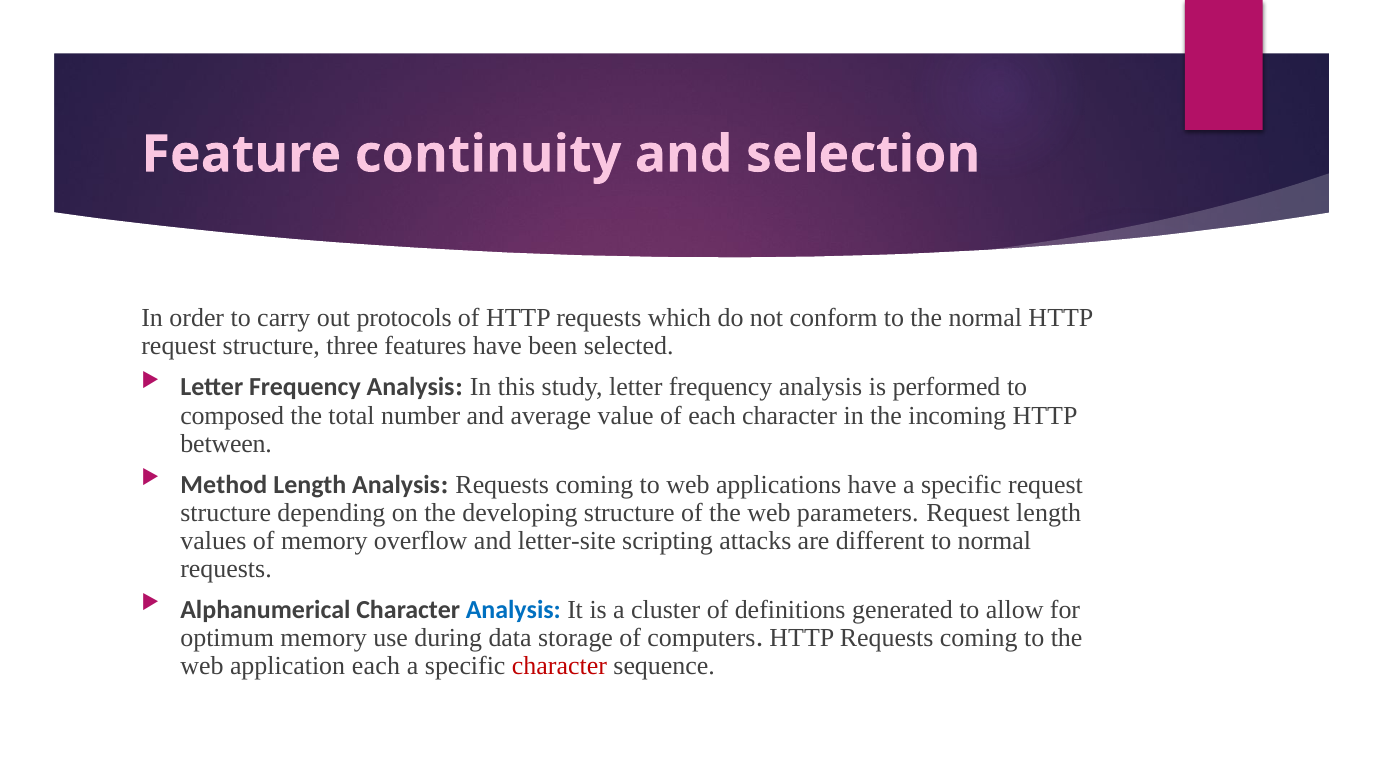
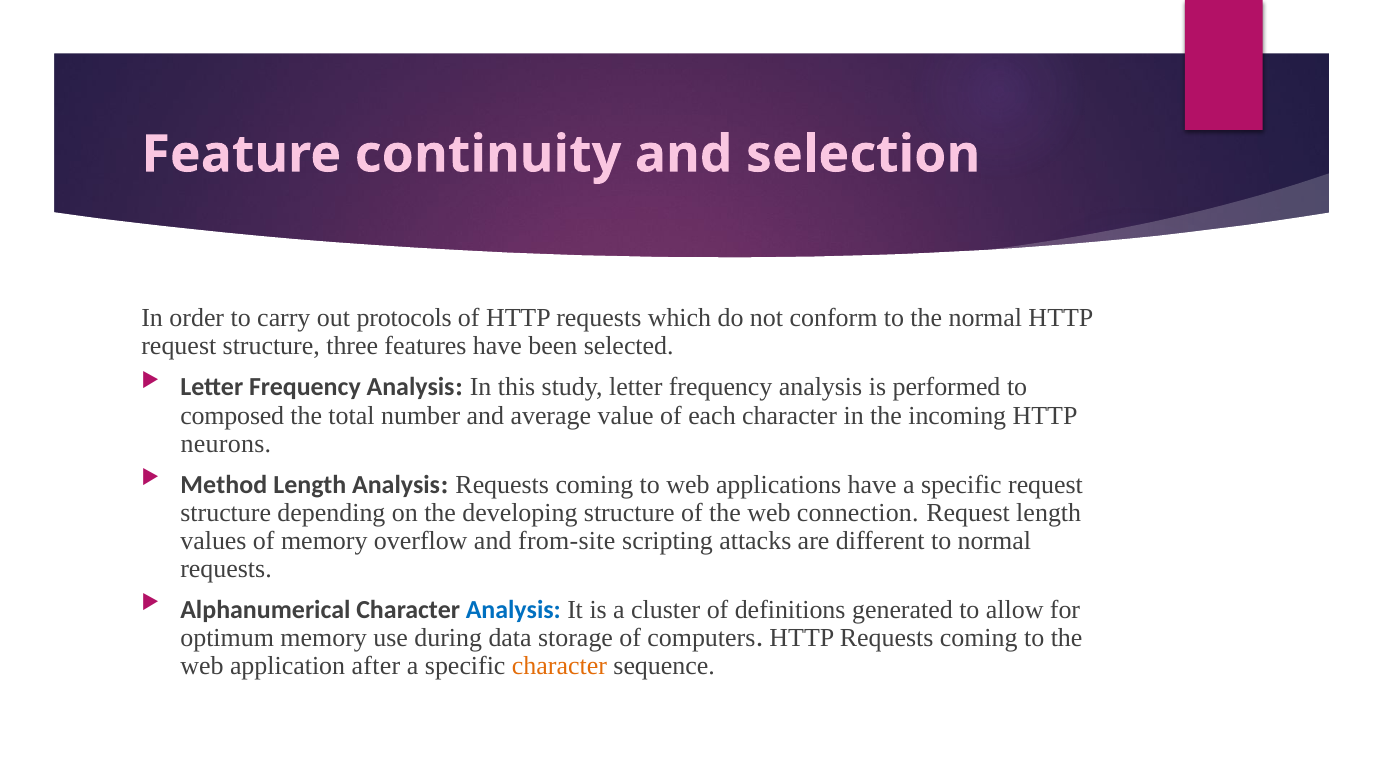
between: between -> neurons
parameters: parameters -> connection
letter-site: letter-site -> from-site
application each: each -> after
character at (559, 665) colour: red -> orange
